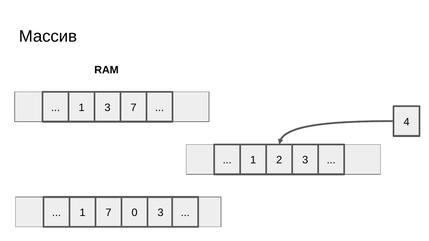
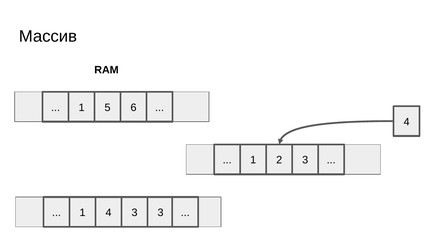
1 3: 3 -> 5
7 at (134, 108): 7 -> 6
1 7: 7 -> 4
0 at (135, 213): 0 -> 3
